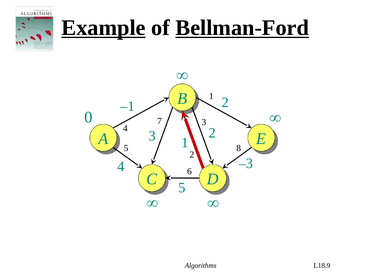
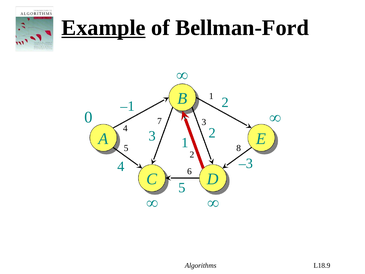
Bellman-Ford underline: present -> none
